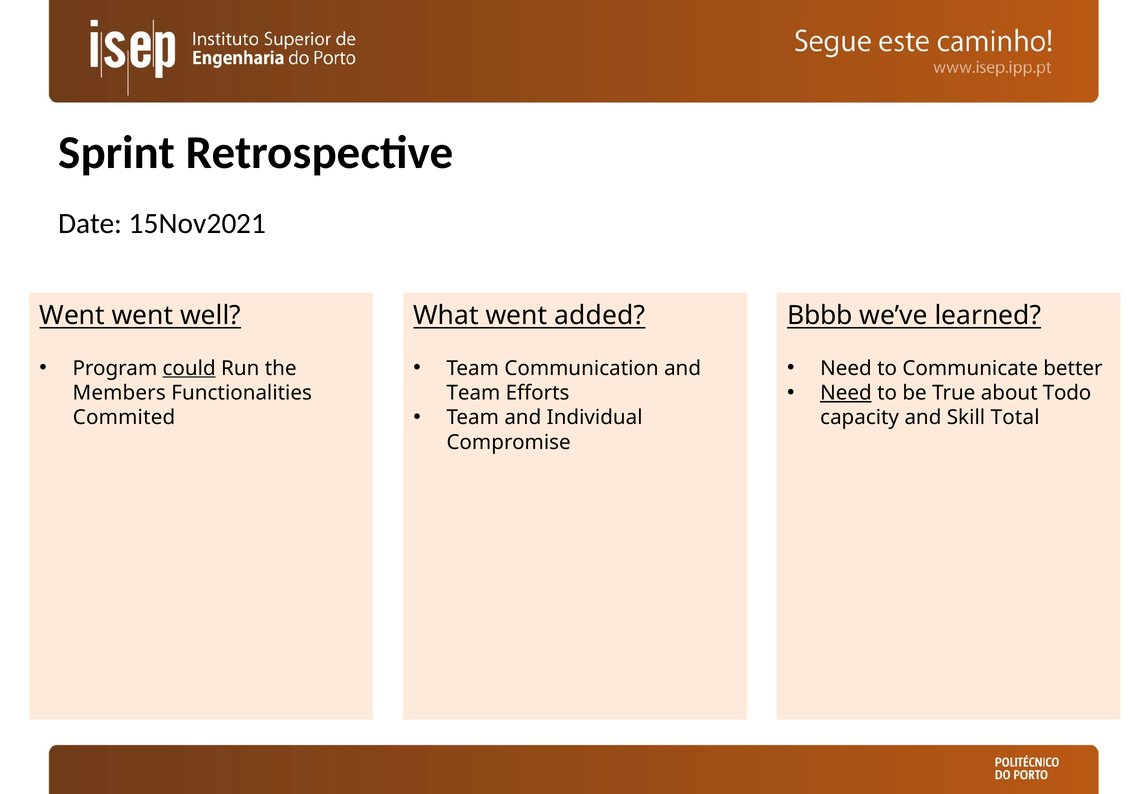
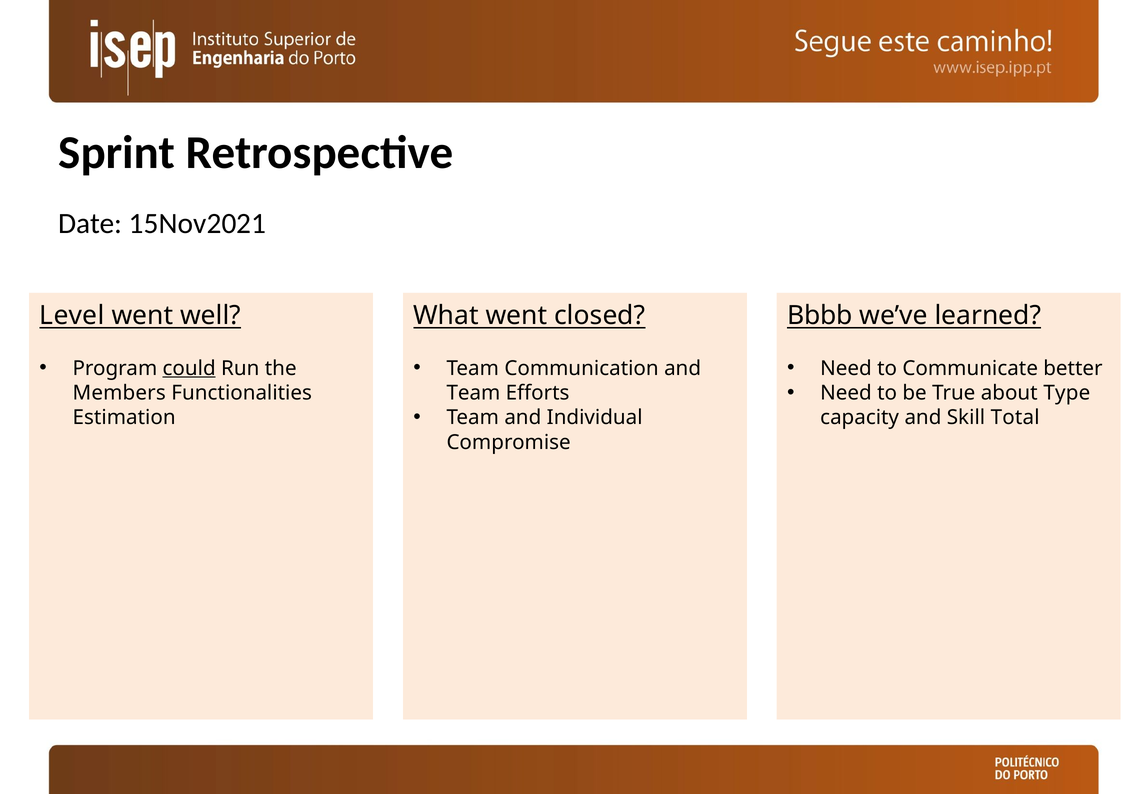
Went at (72, 316): Went -> Level
added: added -> closed
Need at (846, 393) underline: present -> none
Todo: Todo -> Type
Commited: Commited -> Estimation
